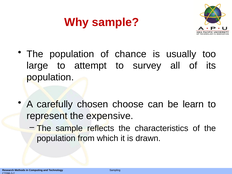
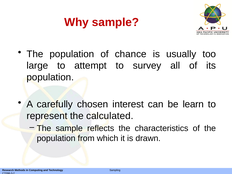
choose: choose -> interest
expensive: expensive -> calculated
